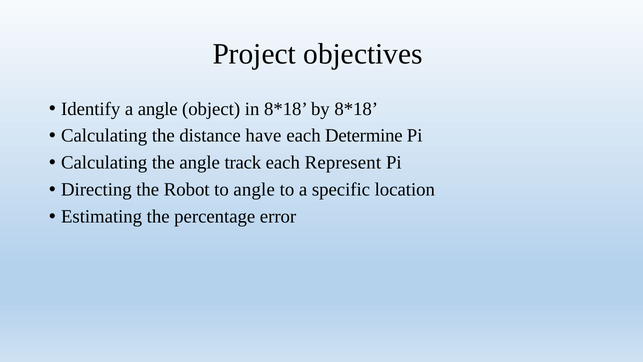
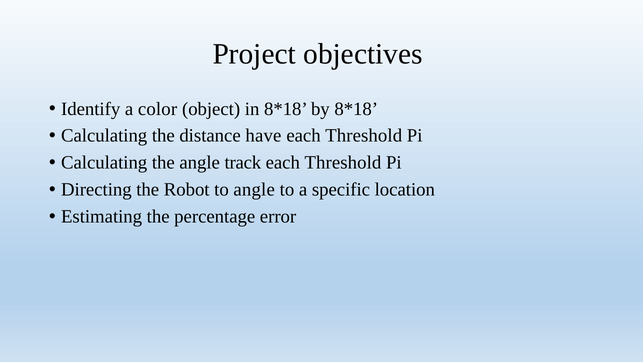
a angle: angle -> color
Determine at (364, 136): Determine -> Threshold
Represent at (343, 163): Represent -> Threshold
